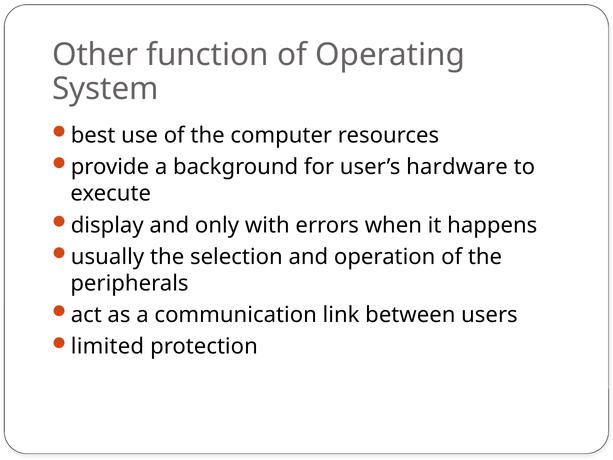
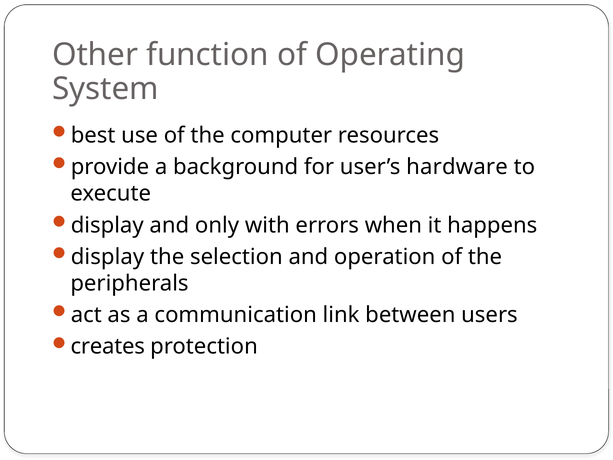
usually at (108, 257): usually -> display
limited: limited -> creates
